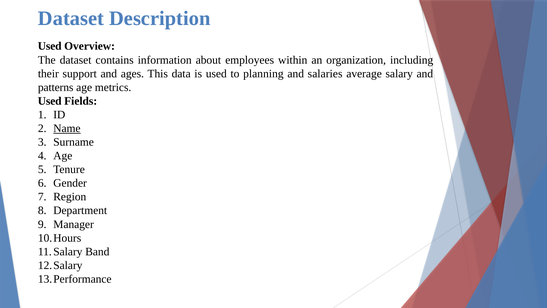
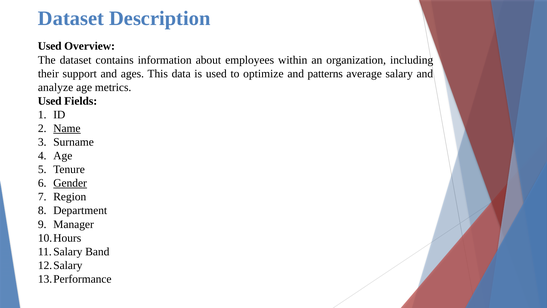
planning: planning -> optimize
salaries: salaries -> patterns
patterns: patterns -> analyze
Gender underline: none -> present
